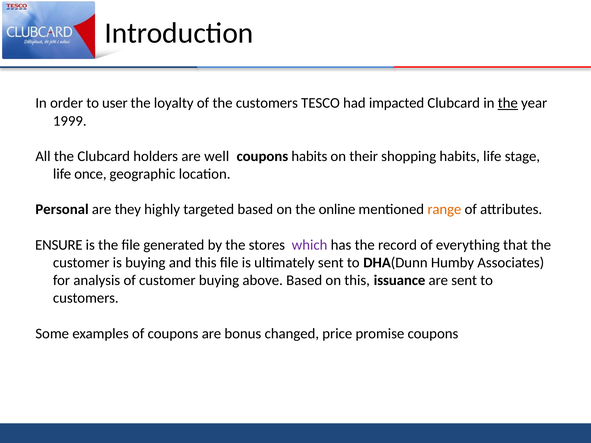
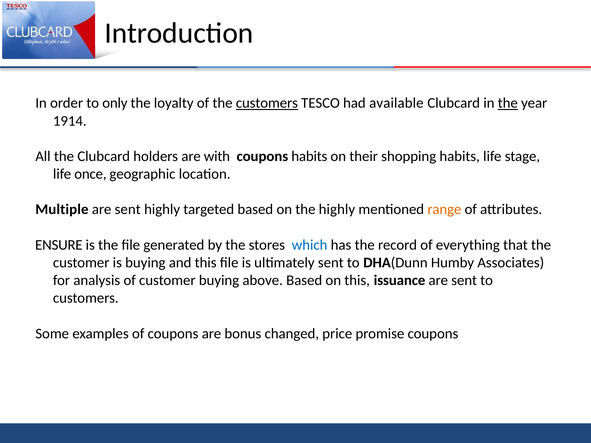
user: user -> only
customers at (267, 103) underline: none -> present
impacted: impacted -> available
1999: 1999 -> 1914
well: well -> with
Personal: Personal -> Multiple
they at (128, 210): they -> sent
the online: online -> highly
which colour: purple -> blue
